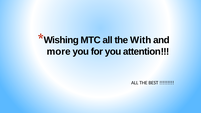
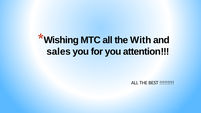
more: more -> sales
